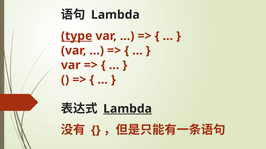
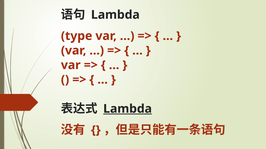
type underline: present -> none
